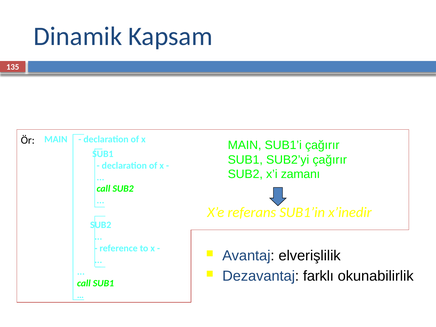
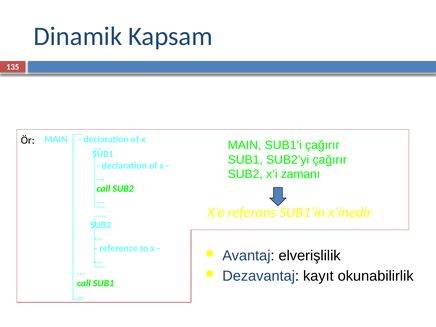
farklı: farklı -> kayıt
